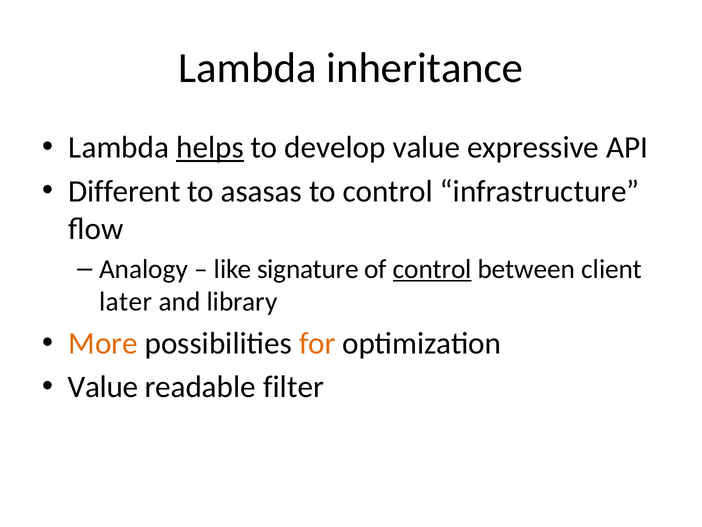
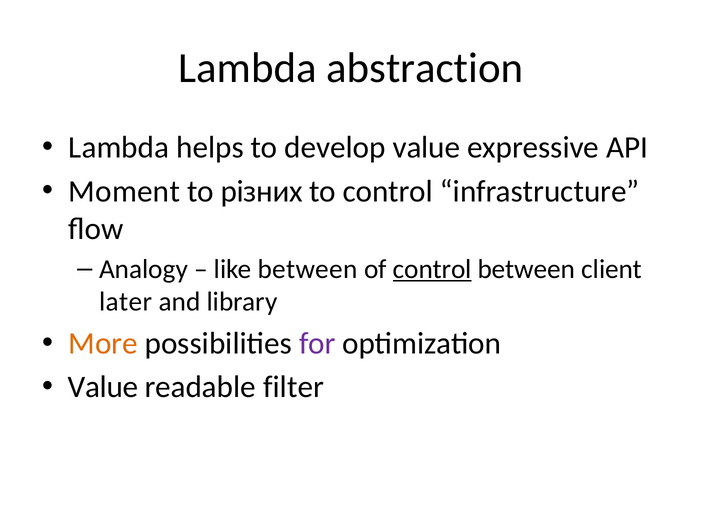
inheritance: inheritance -> abstraction
helps underline: present -> none
Different: Different -> Moment
asasas: asasas -> різних
like signature: signature -> between
for colour: orange -> purple
